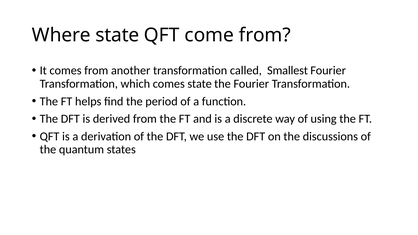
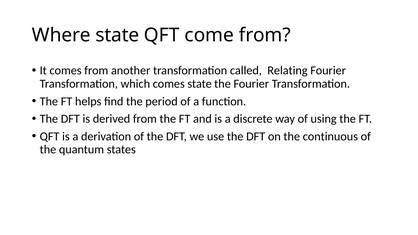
Smallest: Smallest -> Relating
discussions: discussions -> continuous
